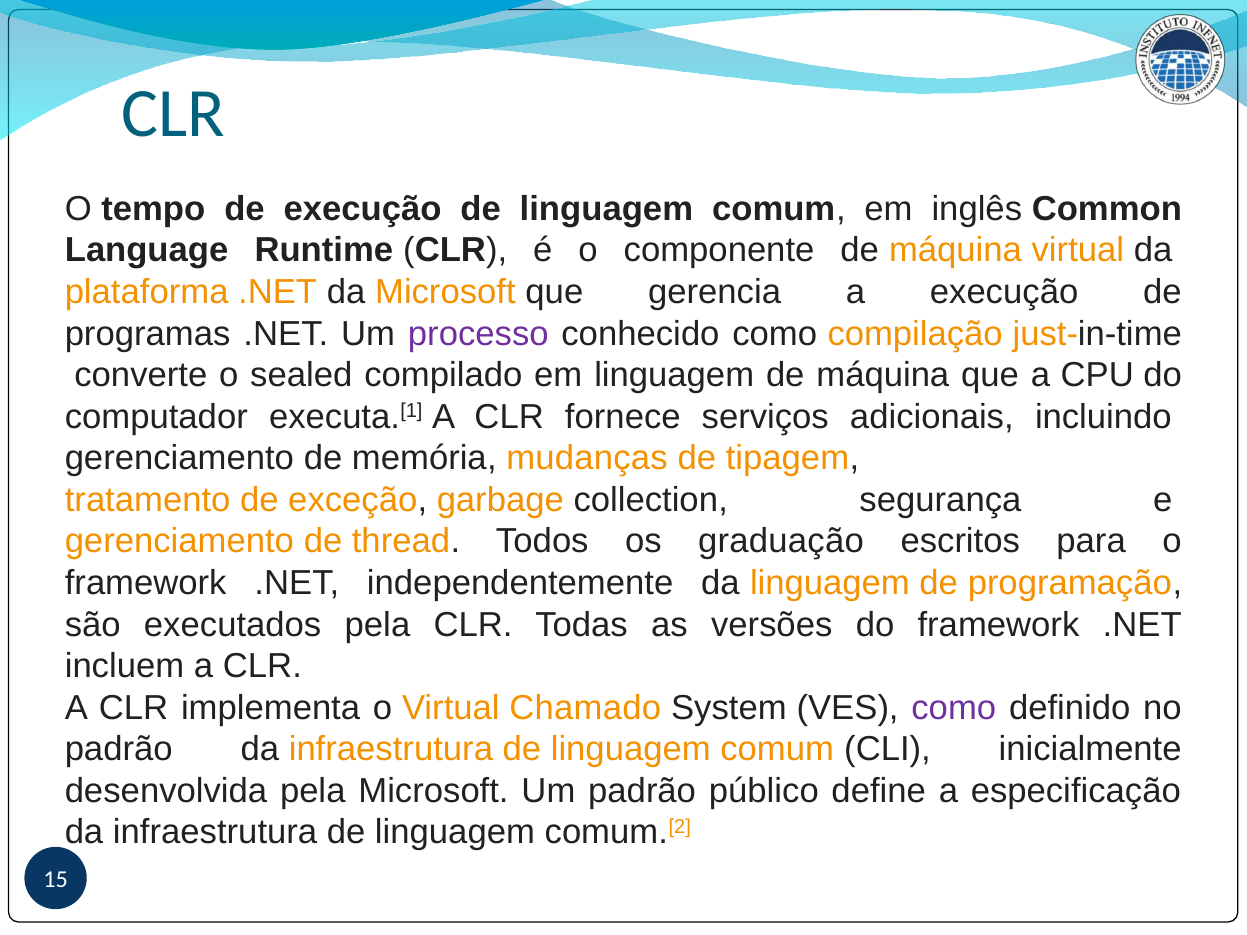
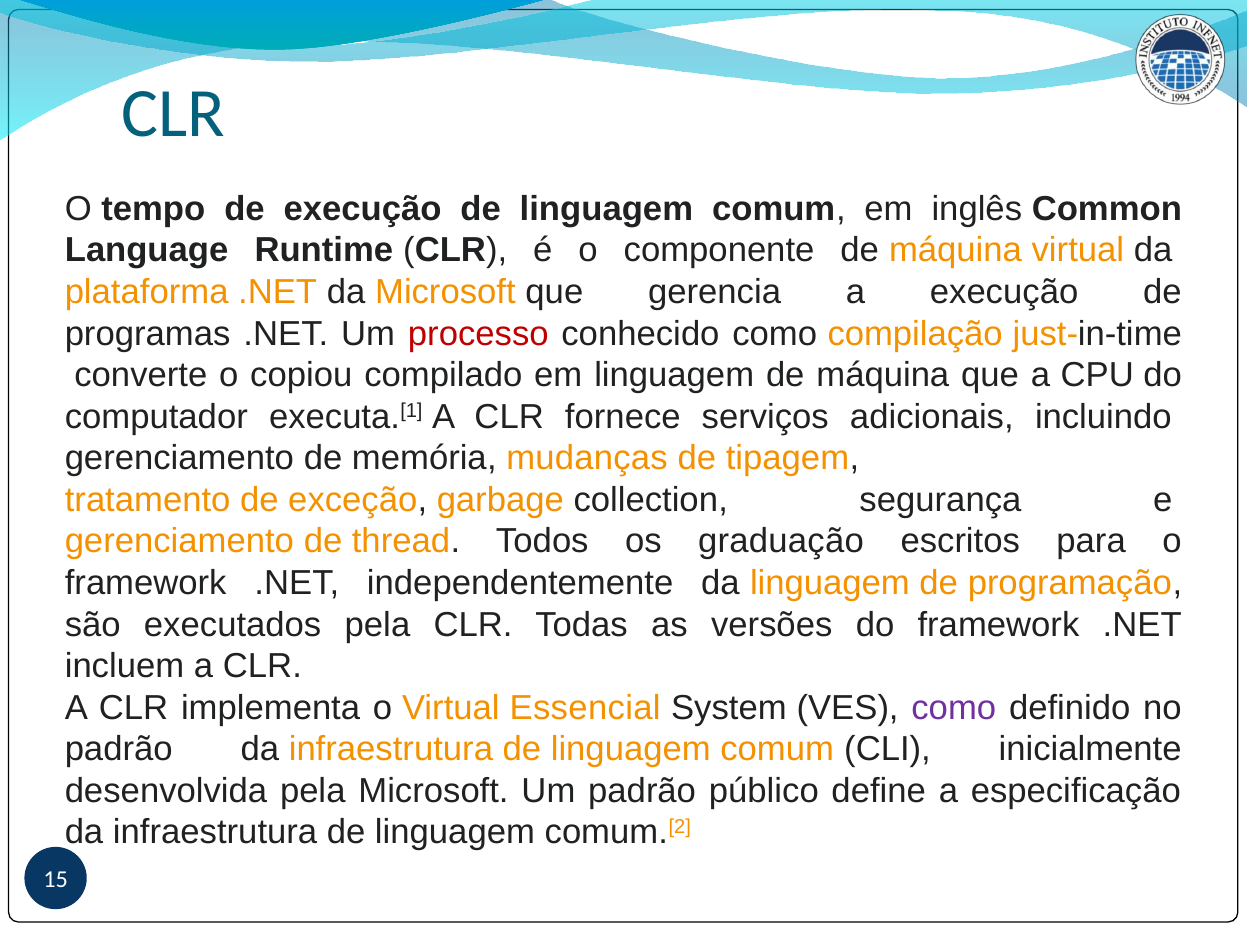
processo colour: purple -> red
sealed: sealed -> copiou
Chamado: Chamado -> Essencial
